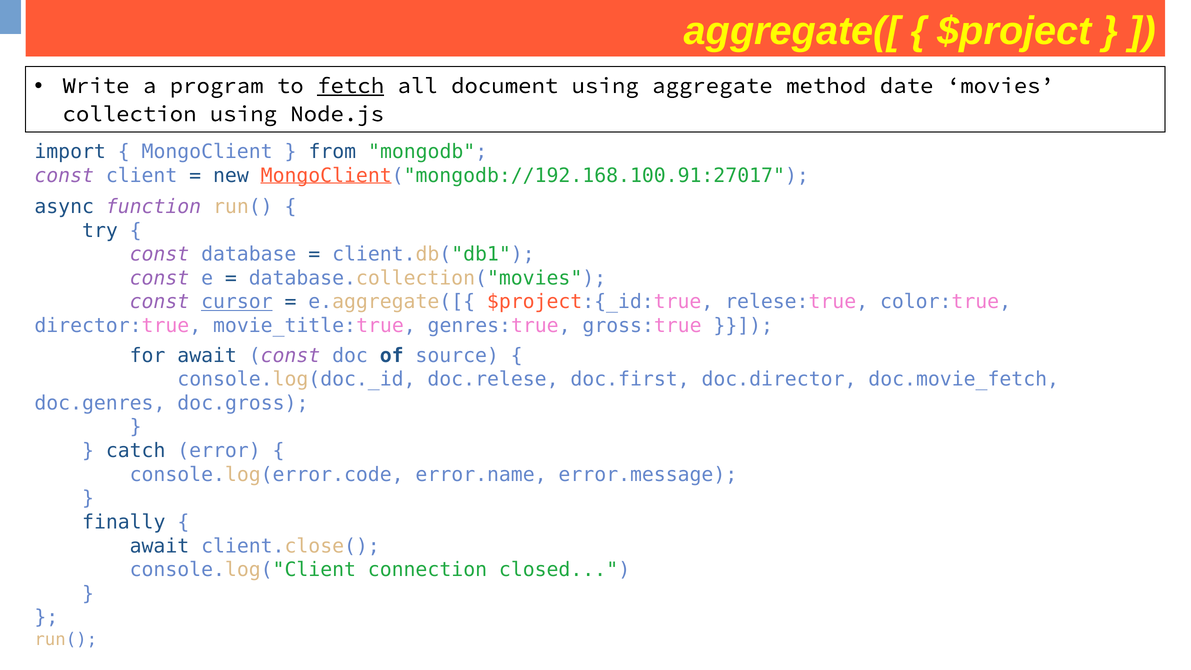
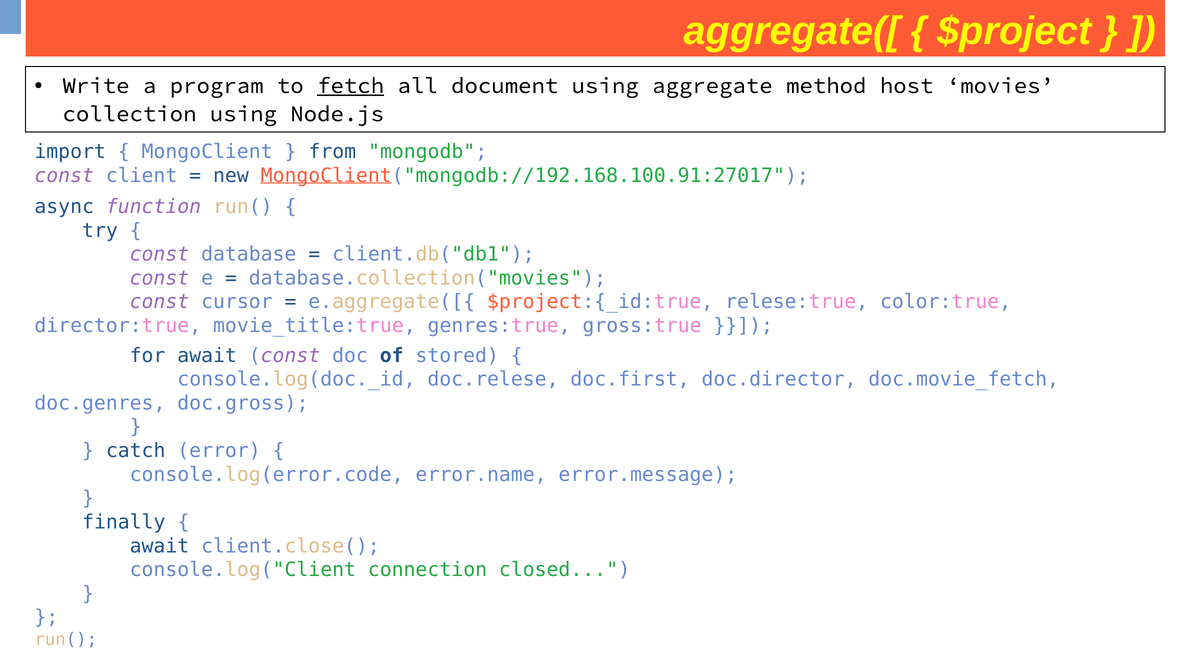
date: date -> host
cursor underline: present -> none
source: source -> stored
